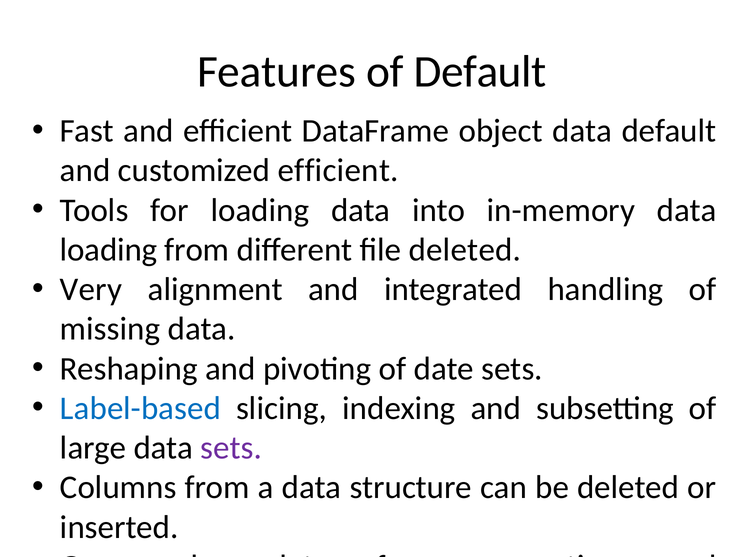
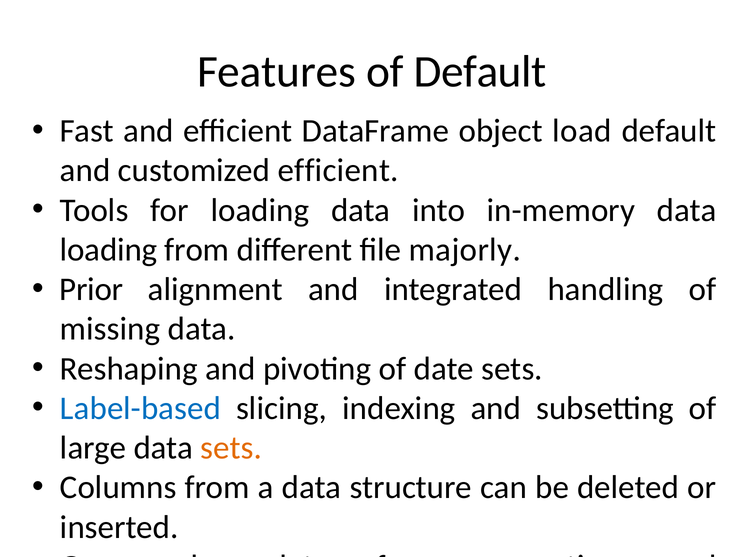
object data: data -> load
file deleted: deleted -> majorly
Very: Very -> Prior
sets at (231, 448) colour: purple -> orange
